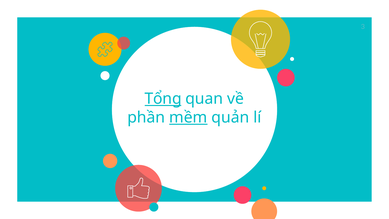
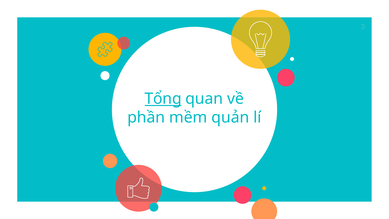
mềm underline: present -> none
